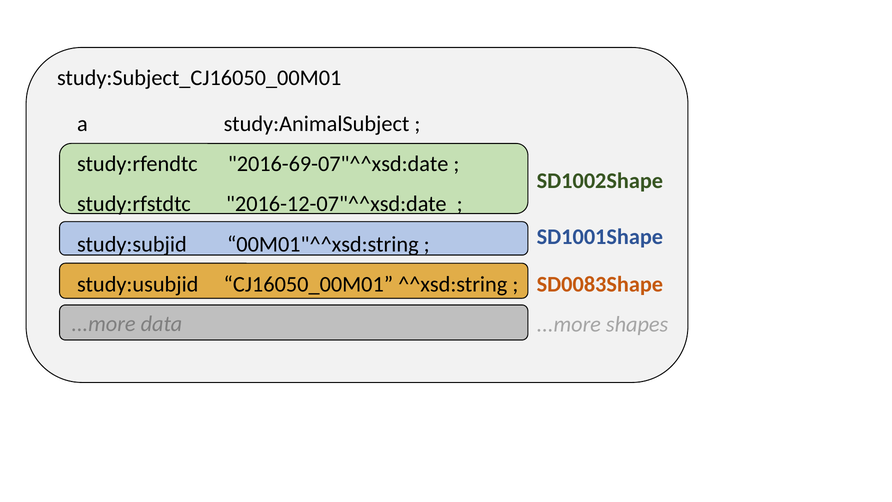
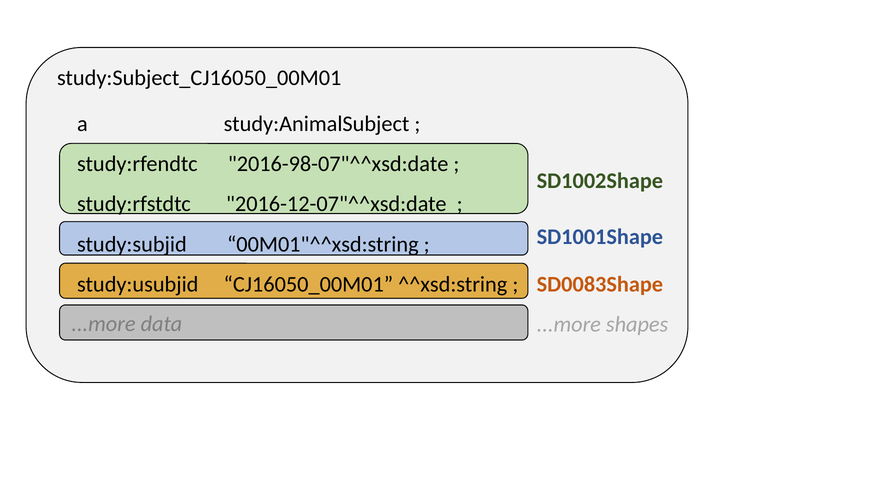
2016-69-07"^^xsd:date: 2016-69-07"^^xsd:date -> 2016-98-07"^^xsd:date
